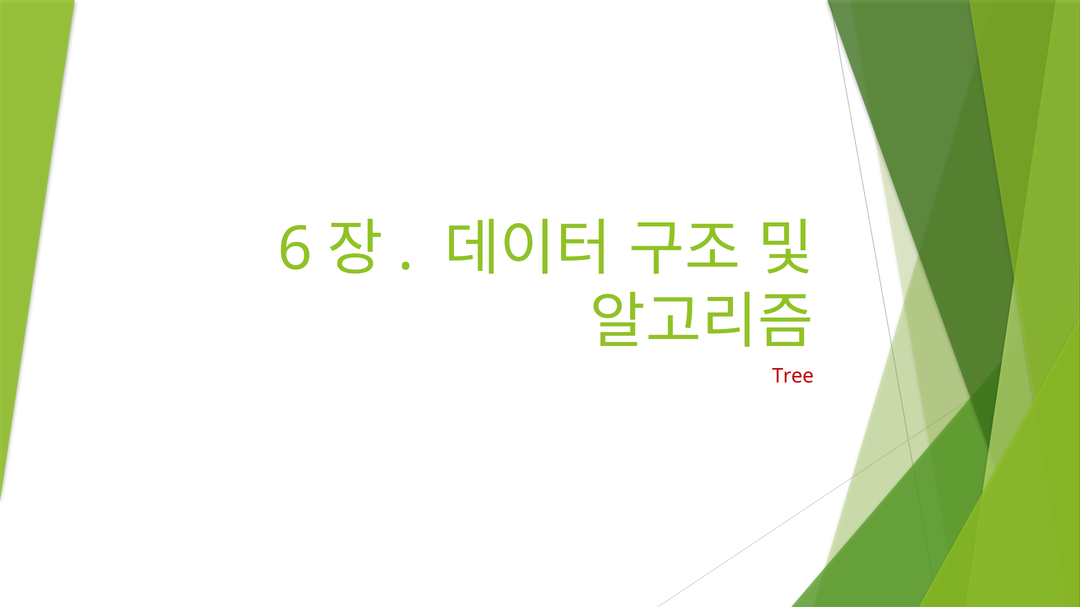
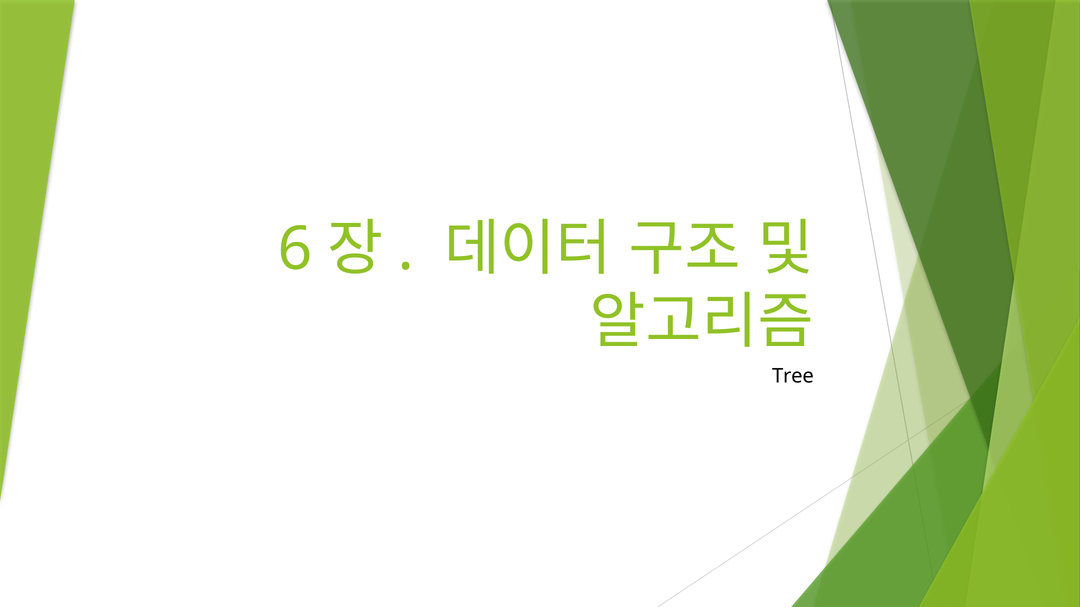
Tree colour: red -> black
